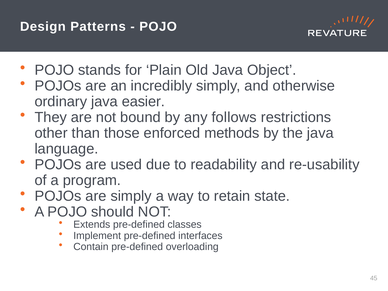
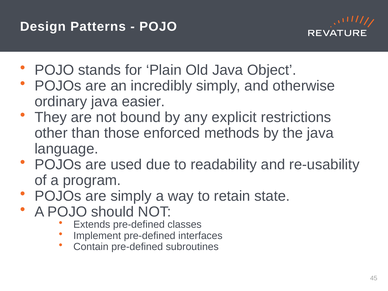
follows: follows -> explicit
overloading: overloading -> subroutines
